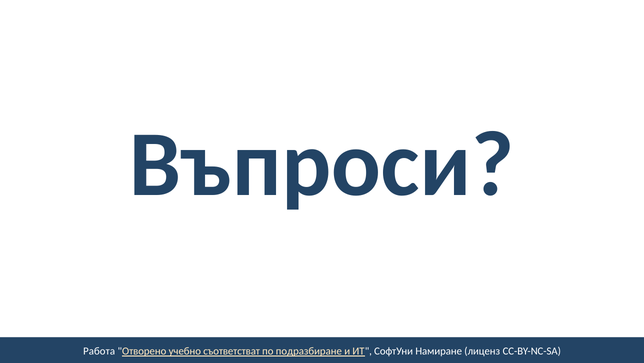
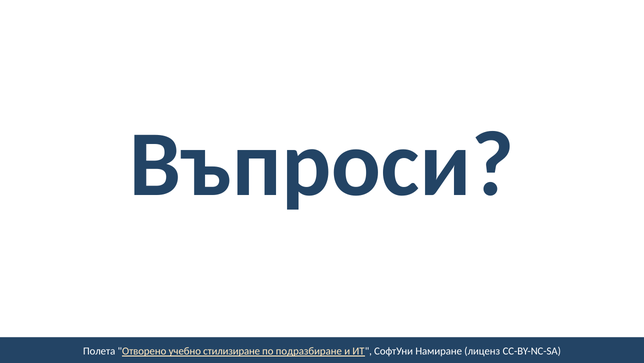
Работа: Работа -> Полета
съответстват: съответстват -> стилизиране
